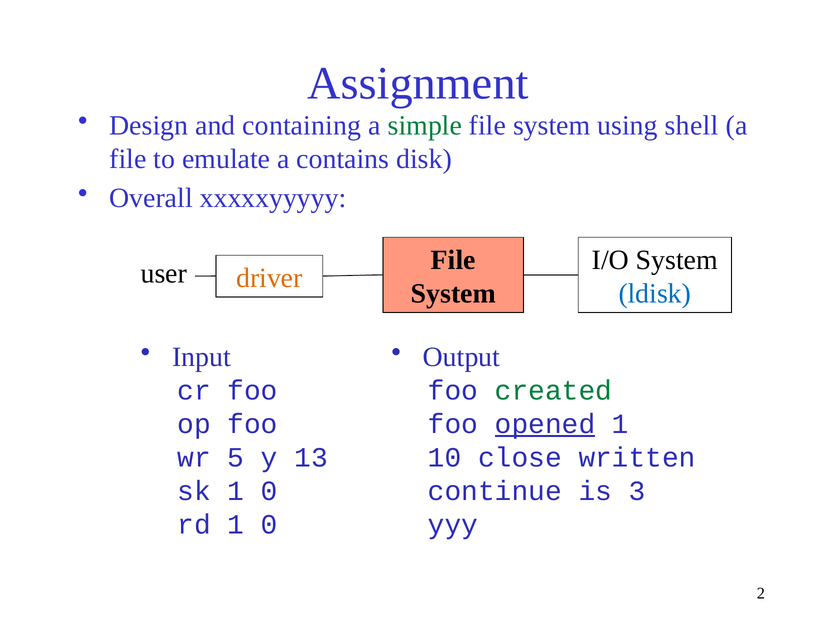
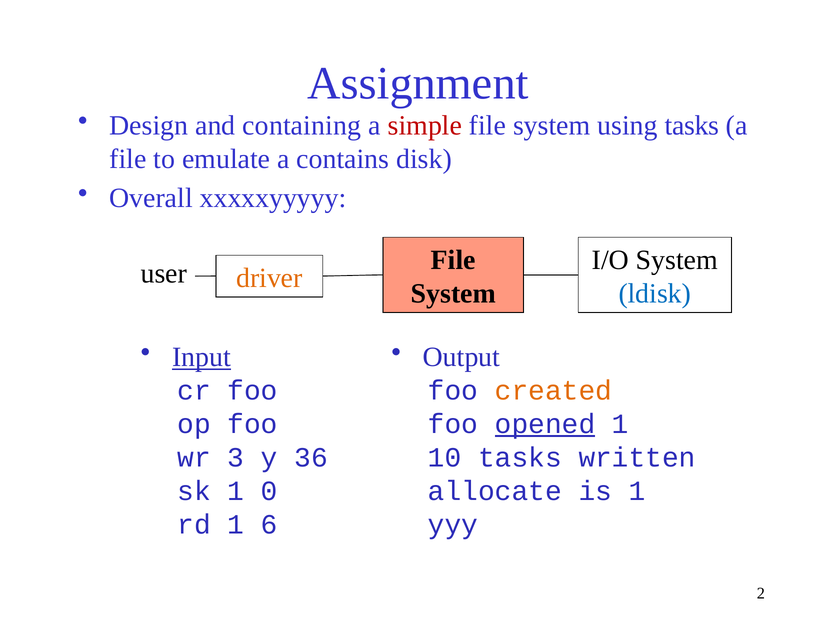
simple colour: green -> red
using shell: shell -> tasks
Input underline: none -> present
created colour: green -> orange
10 close: close -> tasks
5: 5 -> 3
13: 13 -> 36
continue: continue -> allocate
is 3: 3 -> 1
rd 1 0: 0 -> 6
